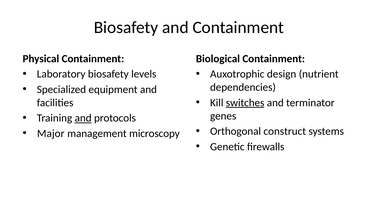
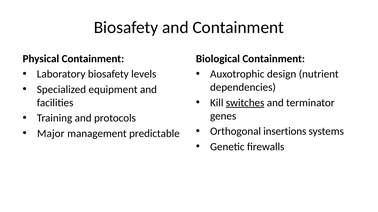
and at (83, 118) underline: present -> none
construct: construct -> insertions
microscopy: microscopy -> predictable
